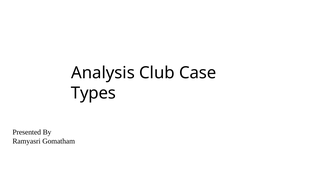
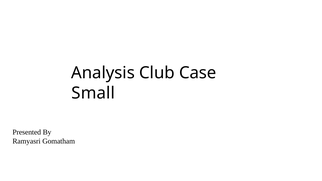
Types: Types -> Small
